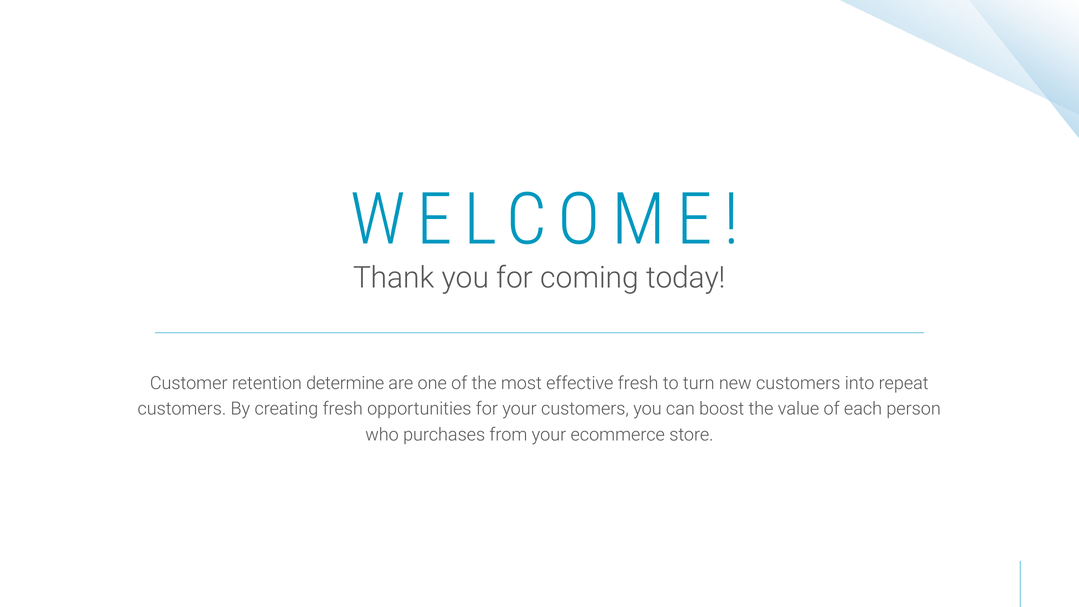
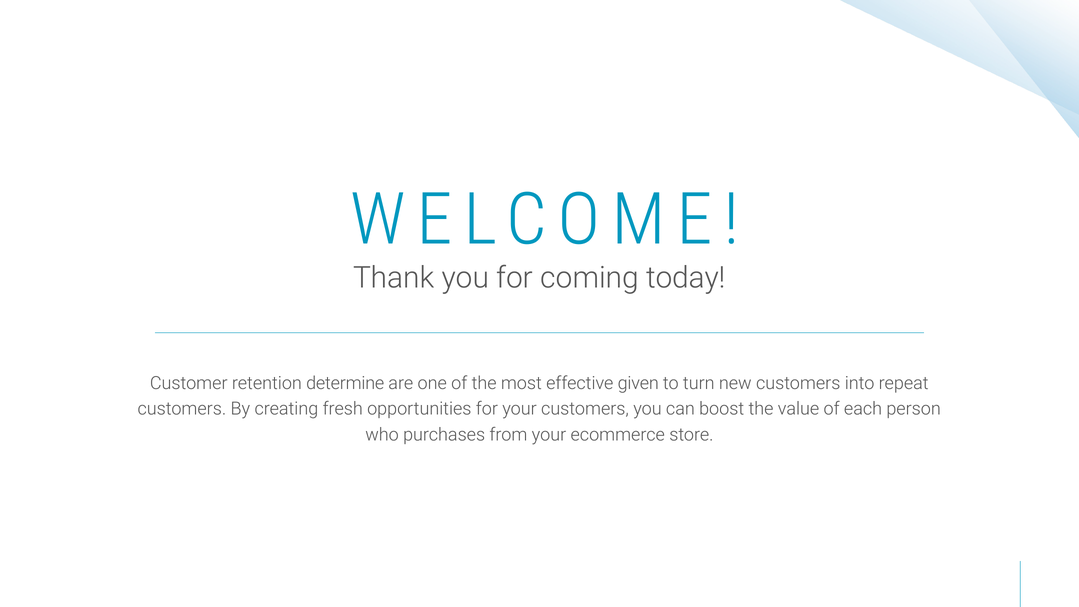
effective fresh: fresh -> given
